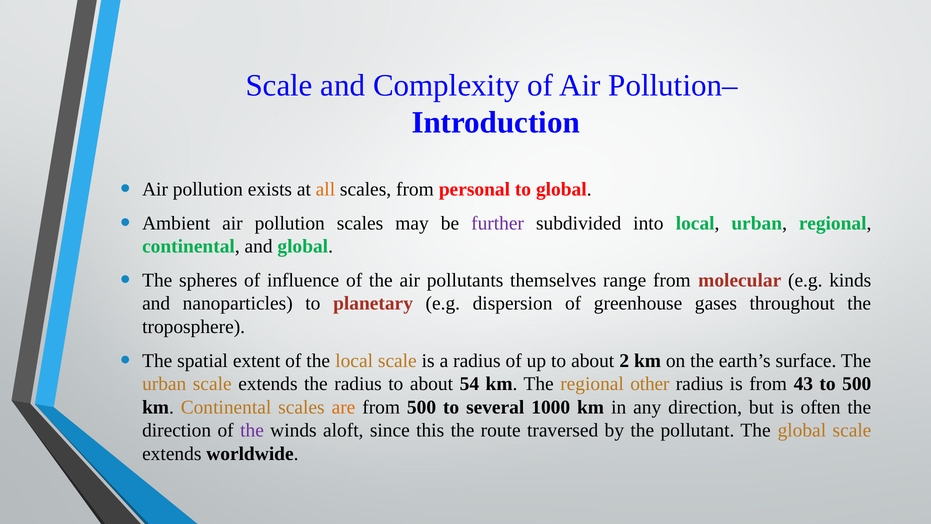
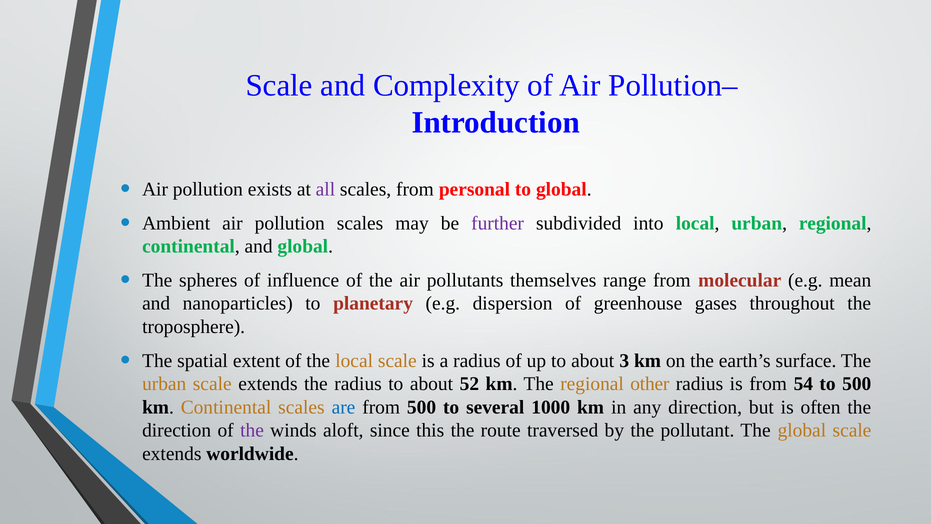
all colour: orange -> purple
kinds: kinds -> mean
2: 2 -> 3
54: 54 -> 52
43: 43 -> 54
are colour: orange -> blue
